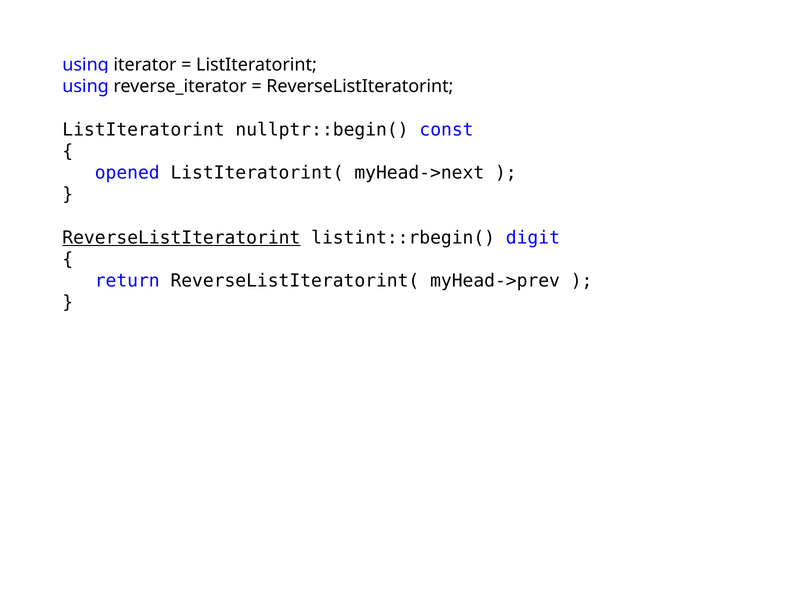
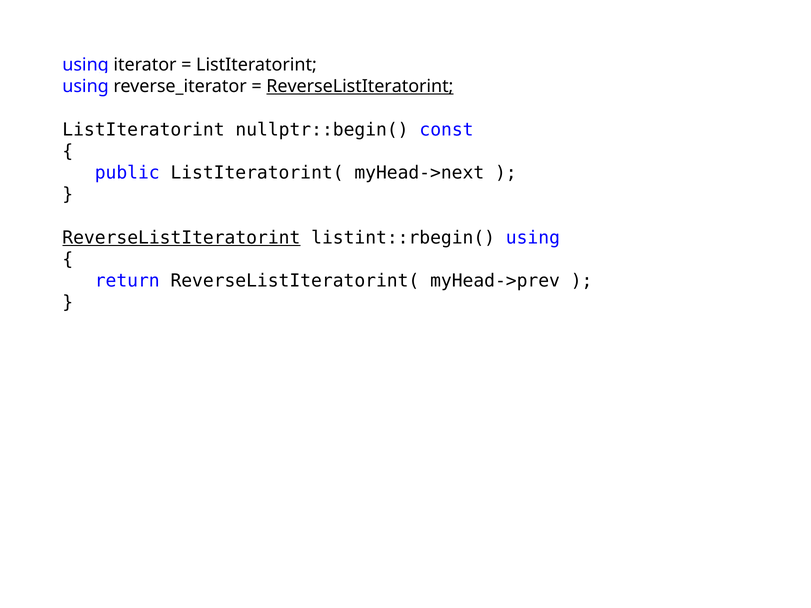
ReverseListIteratorint at (360, 86) underline: none -> present
opened: opened -> public
listint::rbegin( digit: digit -> using
